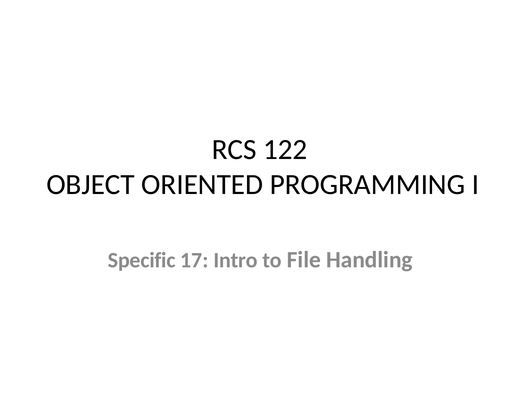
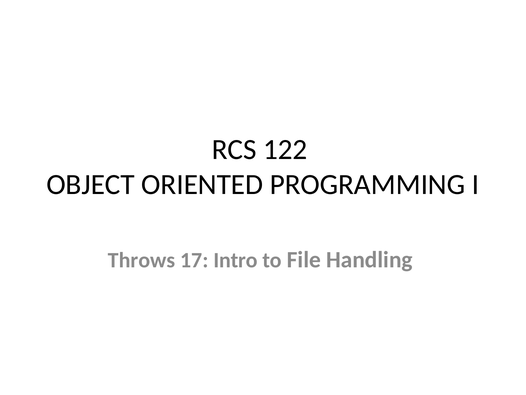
Specific: Specific -> Throws
